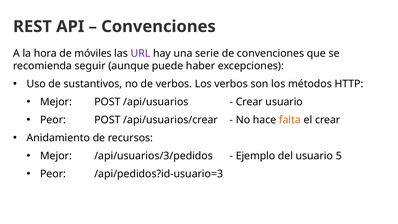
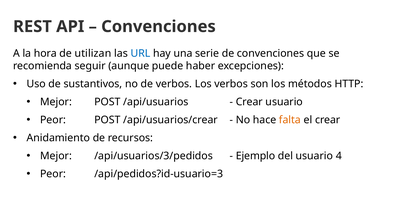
móviles: móviles -> utilizan
URL colour: purple -> blue
5: 5 -> 4
